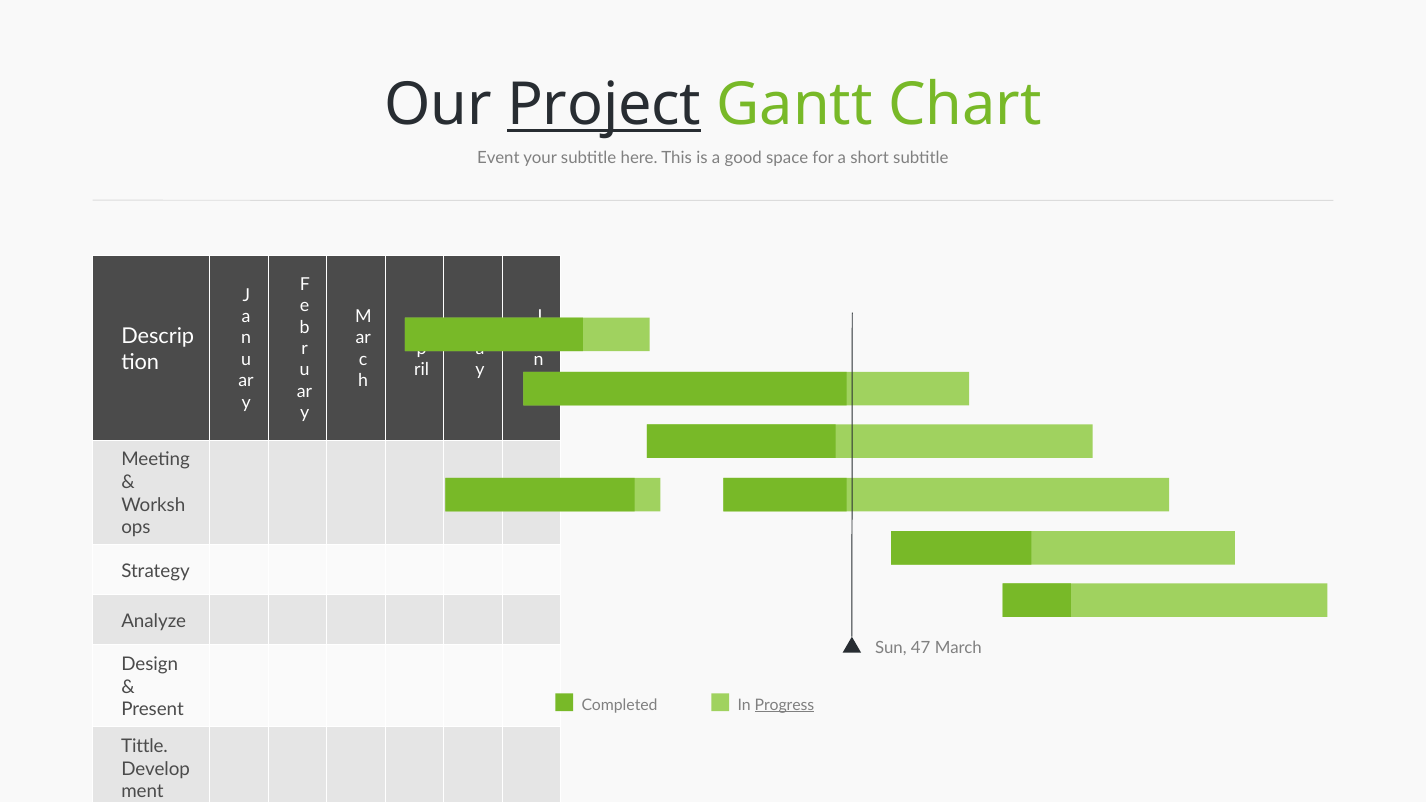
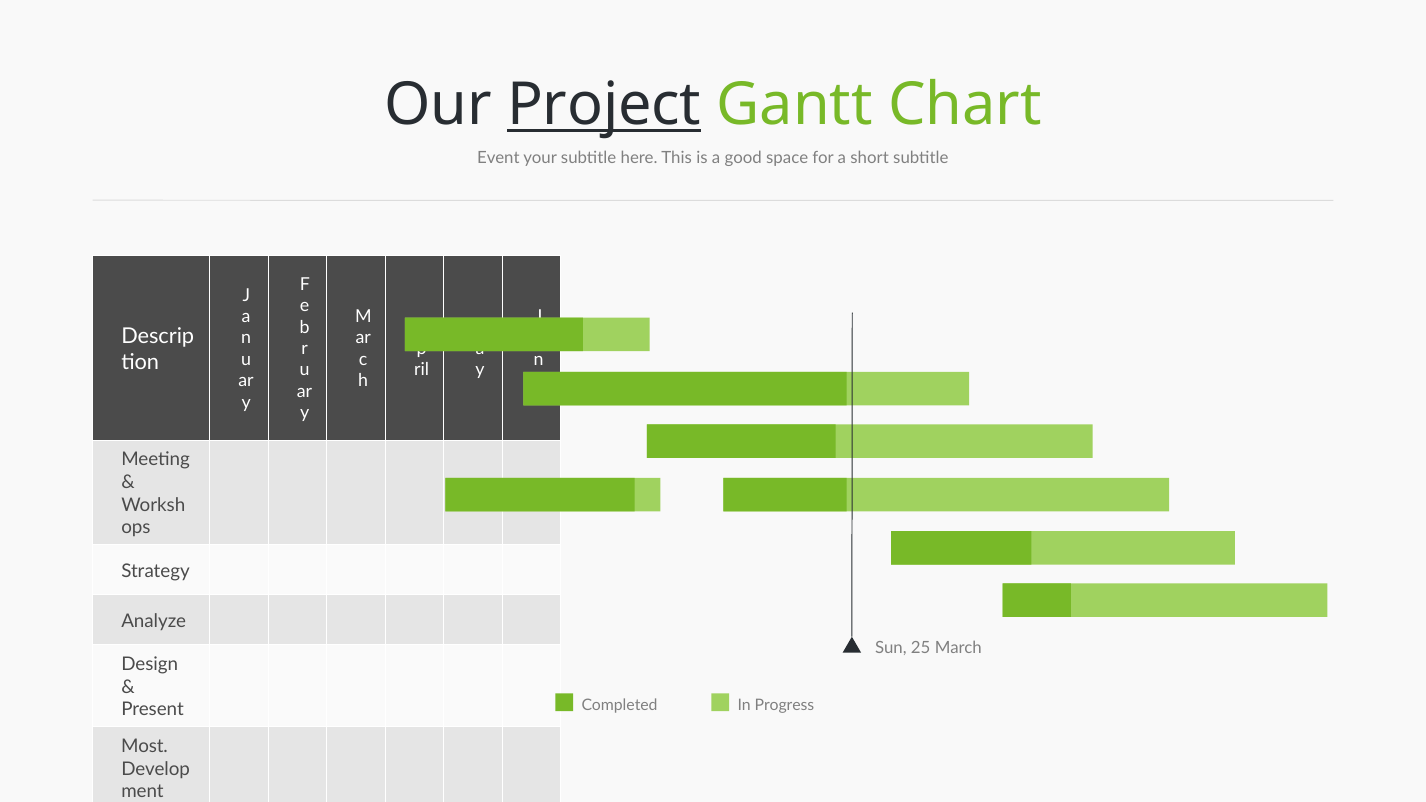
47: 47 -> 25
Progress underline: present -> none
Tittle: Tittle -> Most
